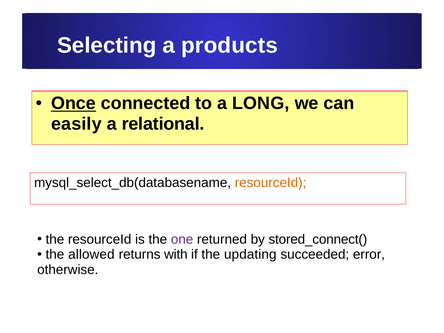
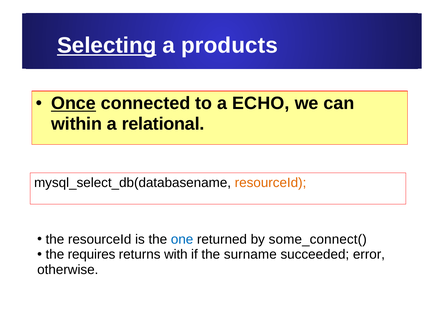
Selecting underline: none -> present
LONG: LONG -> ECHO
easily: easily -> within
one colour: purple -> blue
stored_connect(: stored_connect( -> some_connect(
allowed: allowed -> requires
updating: updating -> surname
